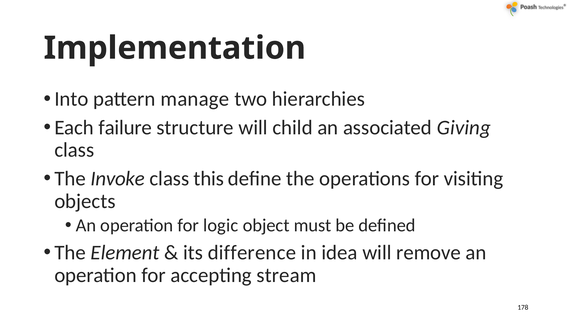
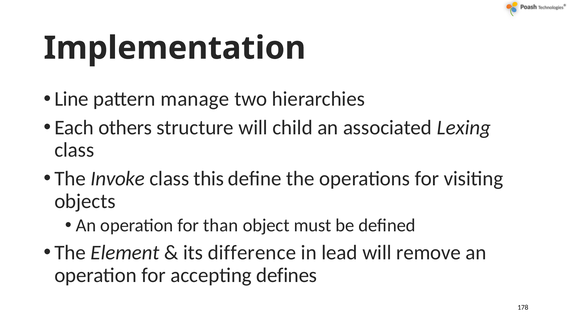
Into: Into -> Line
failure: failure -> others
Giving: Giving -> Lexing
logic: logic -> than
idea: idea -> lead
stream: stream -> defines
